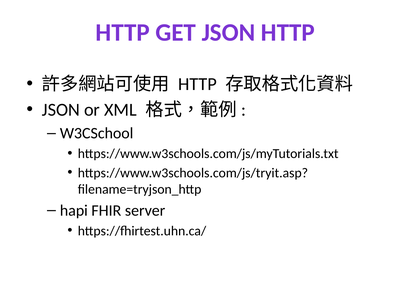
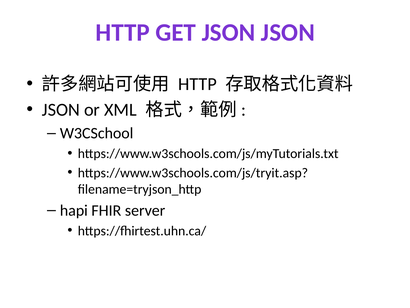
JSON HTTP: HTTP -> JSON
